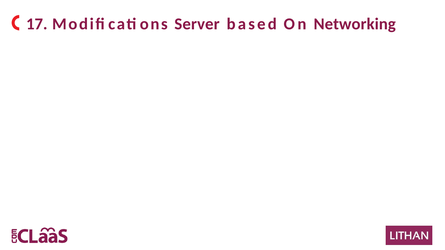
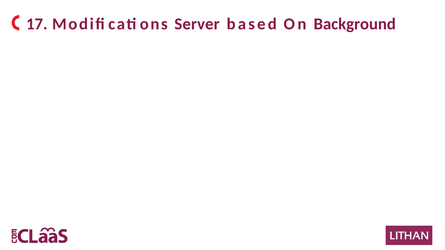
Networking: Networking -> Background
